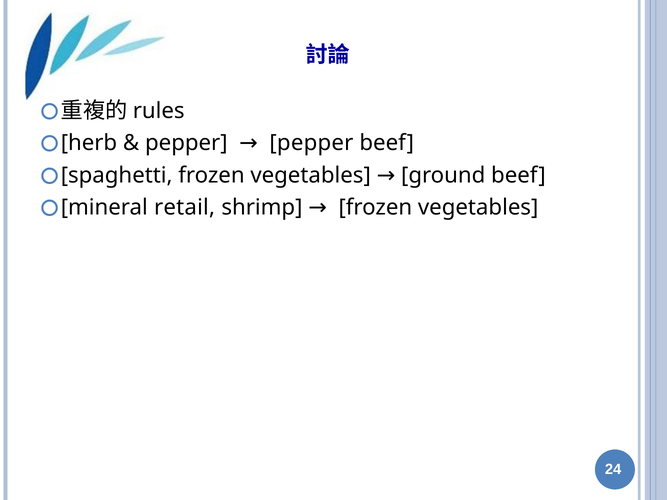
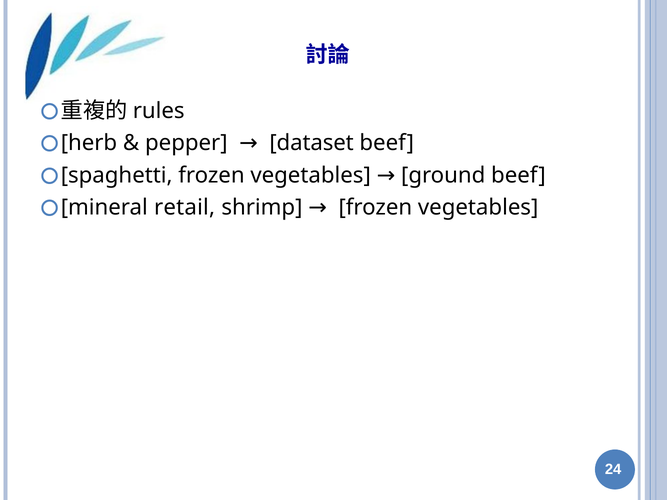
pepper pepper: pepper -> dataset
